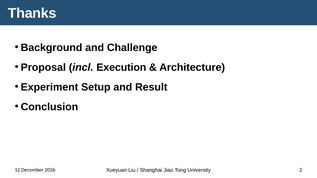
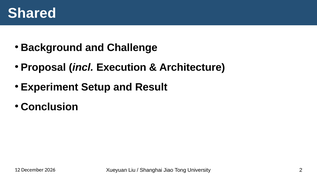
Thanks: Thanks -> Shared
